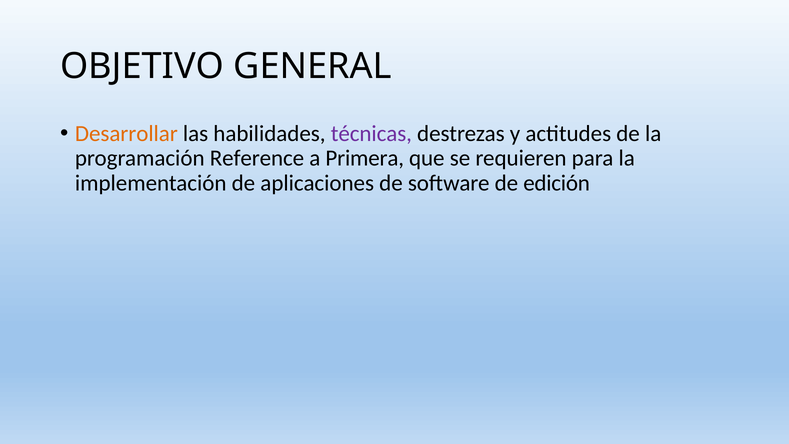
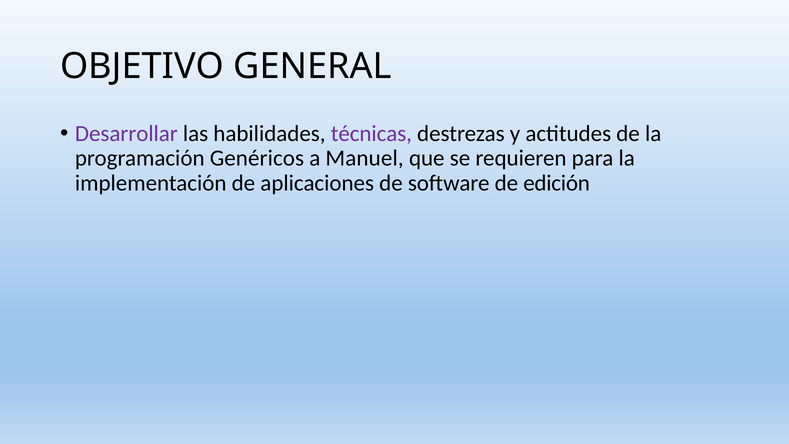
Desarrollar colour: orange -> purple
Reference: Reference -> Genéricos
Primera: Primera -> Manuel
